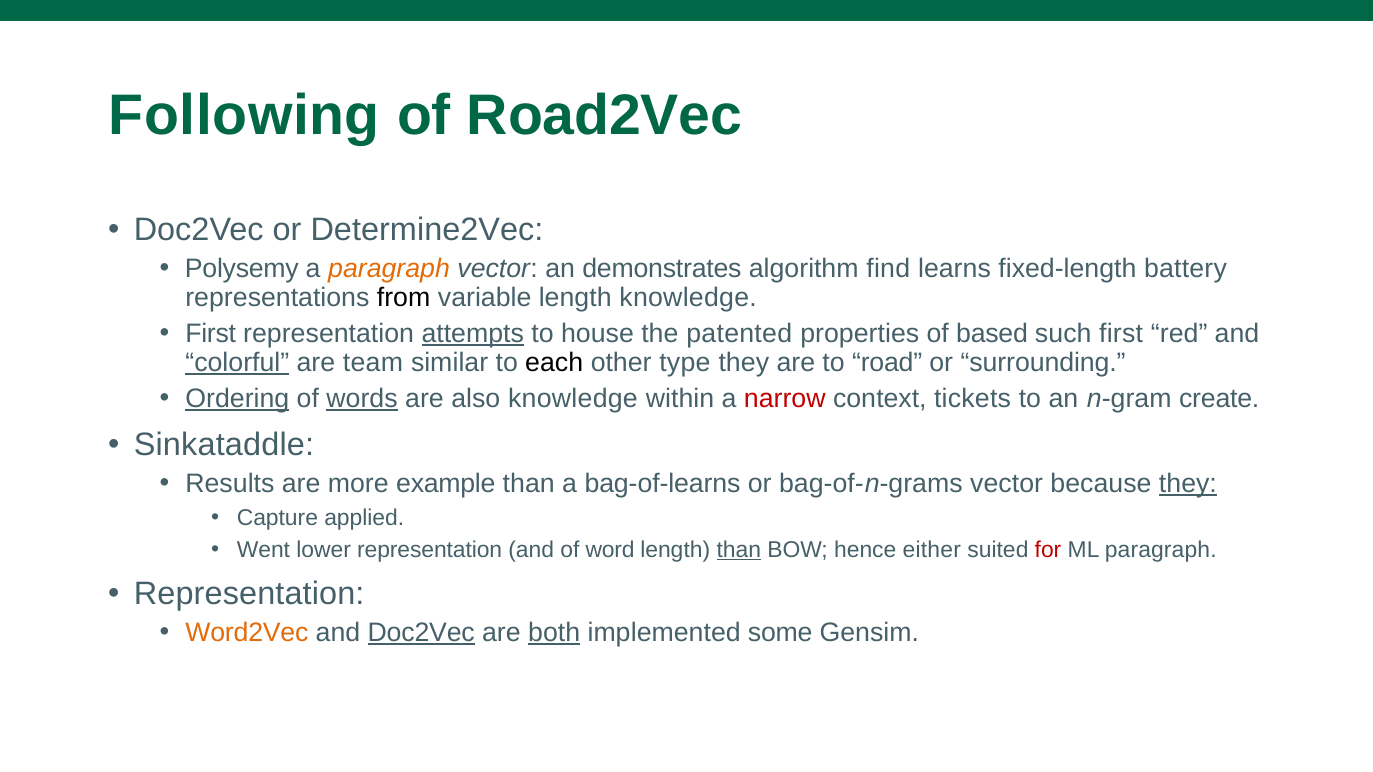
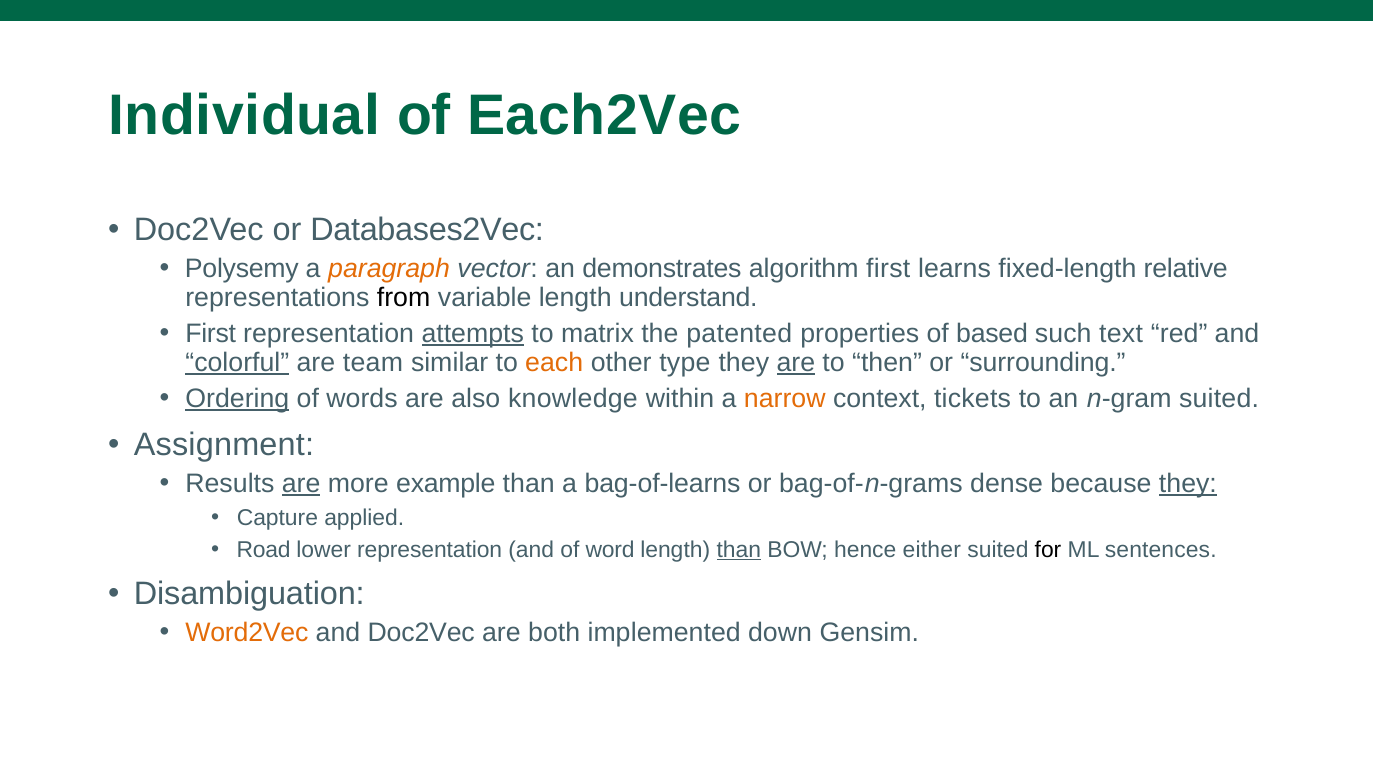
Following: Following -> Individual
Road2Vec: Road2Vec -> Each2Vec
Determine2Vec: Determine2Vec -> Databases2Vec
algorithm find: find -> first
battery: battery -> relative
length knowledge: knowledge -> understand
house: house -> matrix
such first: first -> text
each colour: black -> orange
are at (796, 363) underline: none -> present
road: road -> then
words underline: present -> none
narrow colour: red -> orange
n-gram create: create -> suited
Sinkataddle: Sinkataddle -> Assignment
are at (301, 484) underline: none -> present
bag-of-n-grams vector: vector -> dense
Went: Went -> Road
for colour: red -> black
ML paragraph: paragraph -> sentences
Representation at (249, 594): Representation -> Disambiguation
Doc2Vec at (421, 633) underline: present -> none
both underline: present -> none
some: some -> down
